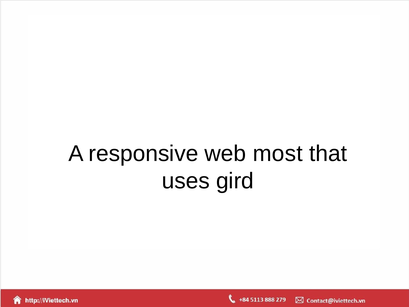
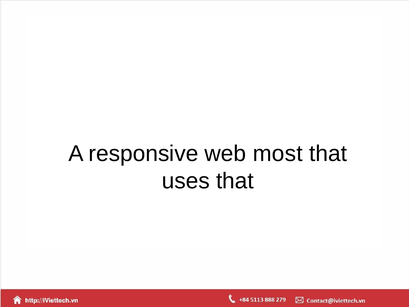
uses gird: gird -> that
